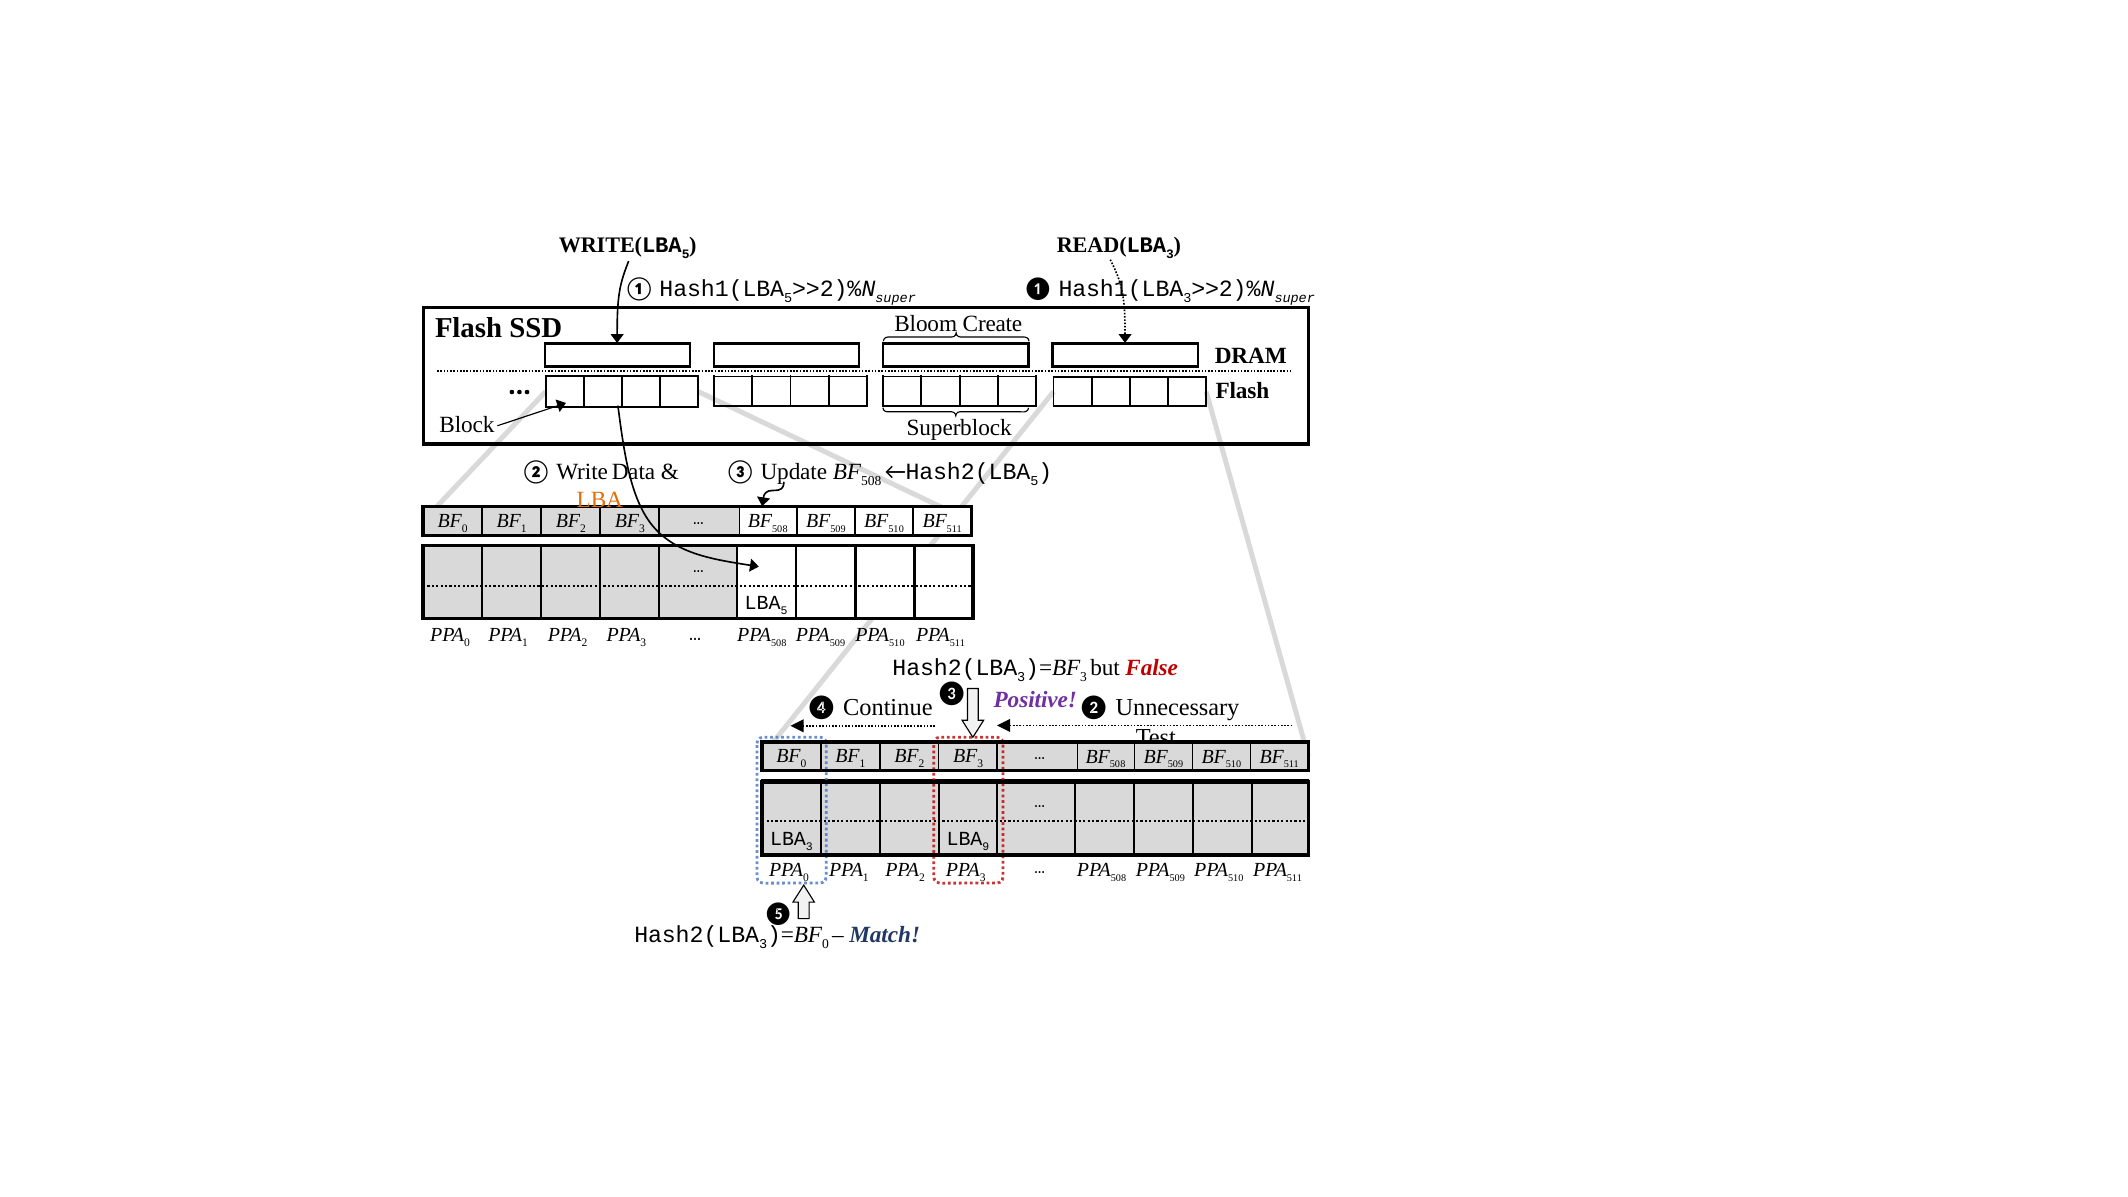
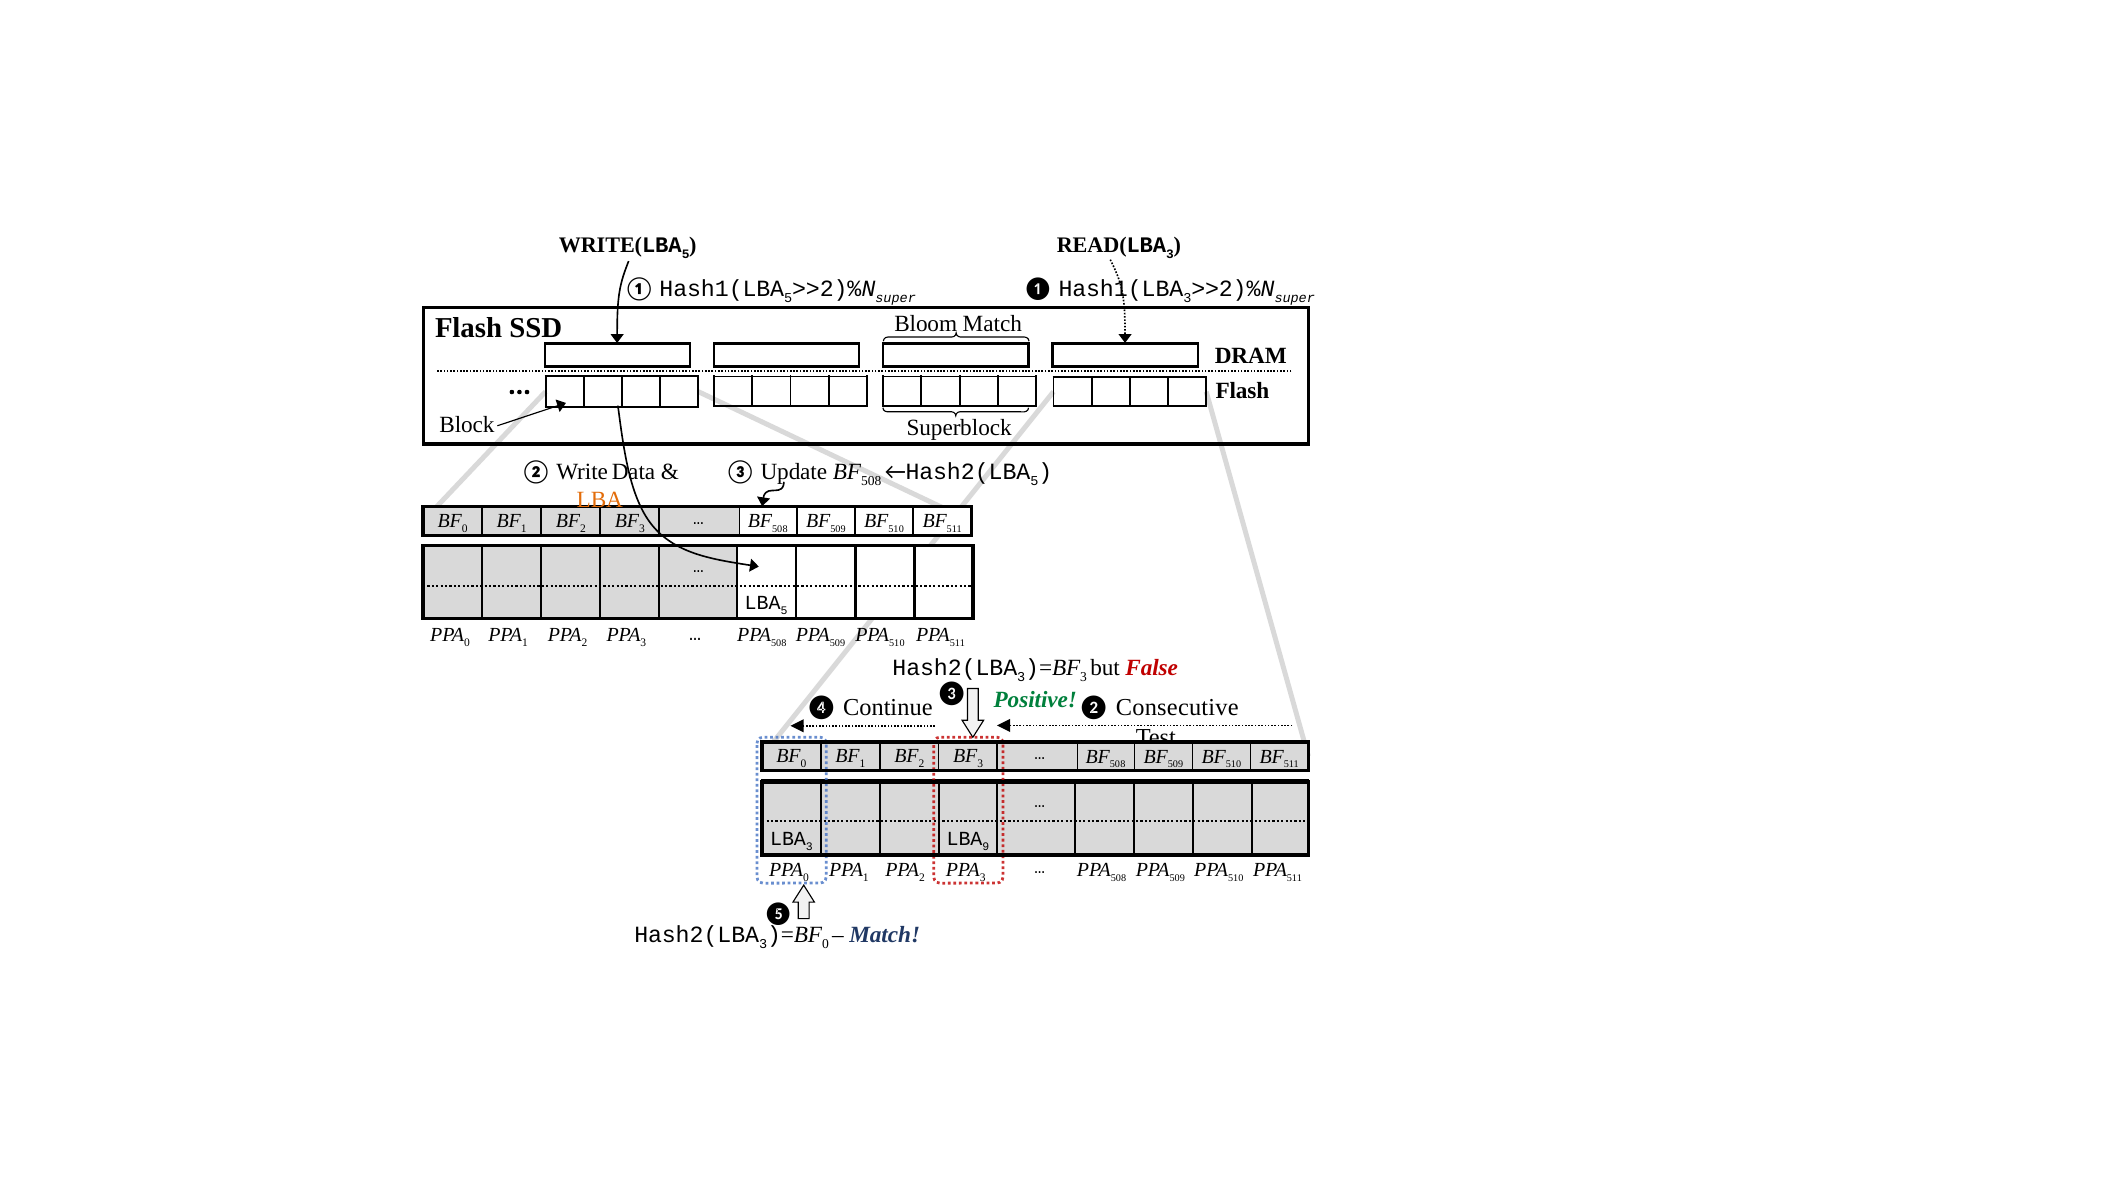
Bloom Create: Create -> Match
Positive colour: purple -> green
Unnecessary: Unnecessary -> Consecutive
